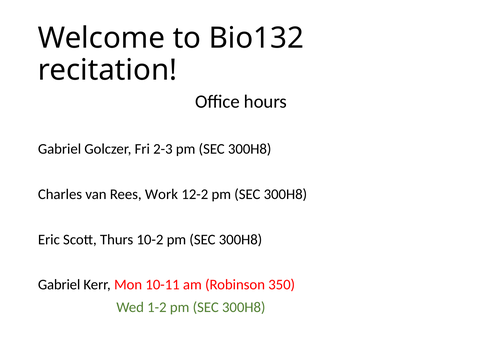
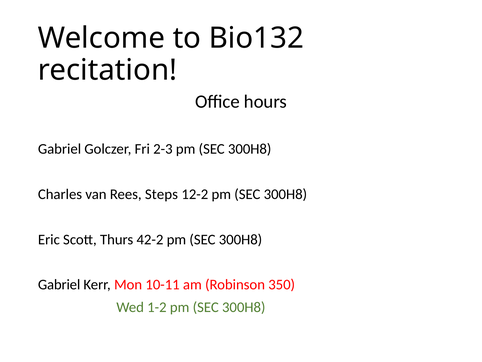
Work: Work -> Steps
10-2: 10-2 -> 42-2
